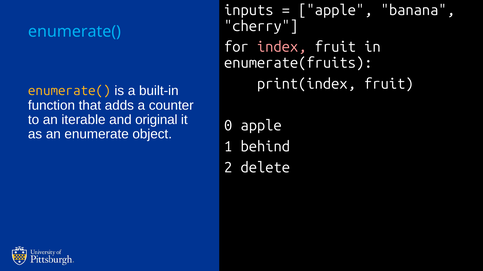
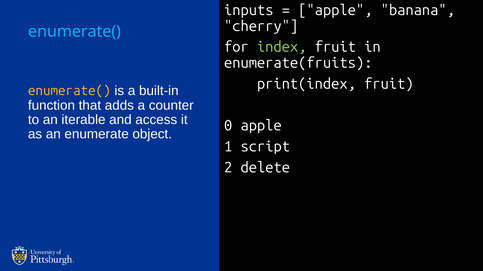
index colour: pink -> light green
original: original -> access
behind: behind -> script
